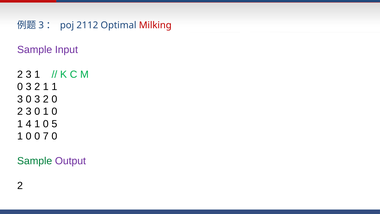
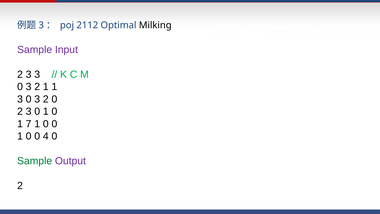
Milking colour: red -> black
3 1: 1 -> 3
4: 4 -> 7
5 at (54, 124): 5 -> 0
7: 7 -> 4
